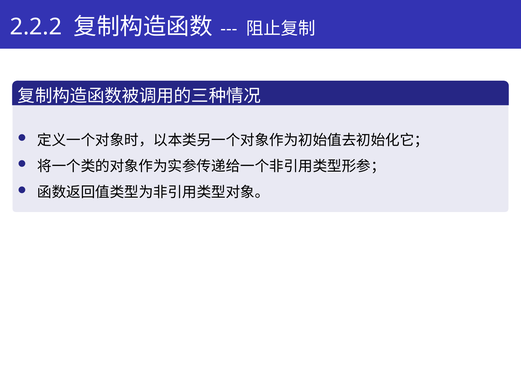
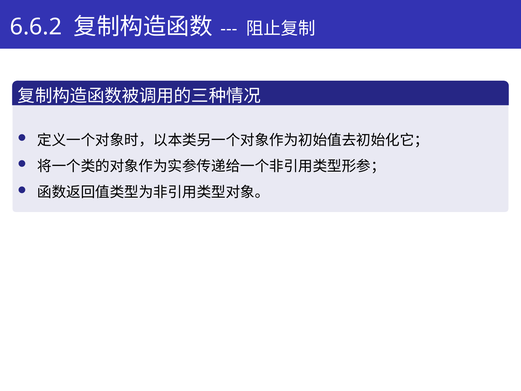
2.2.2: 2.2.2 -> 6.6.2
